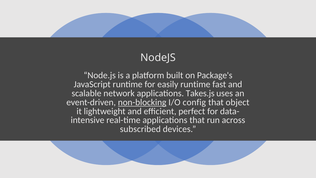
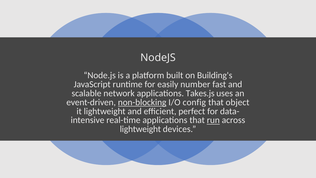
Package's: Package's -> Building's
easily runtime: runtime -> number
run underline: none -> present
subscribed at (140, 129): subscribed -> lightweight
